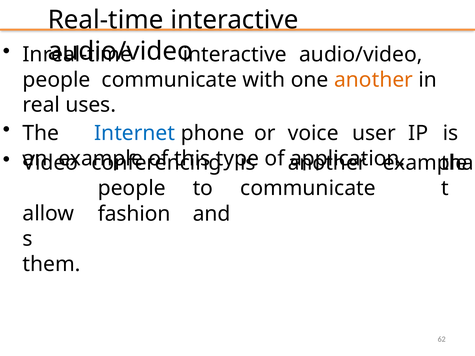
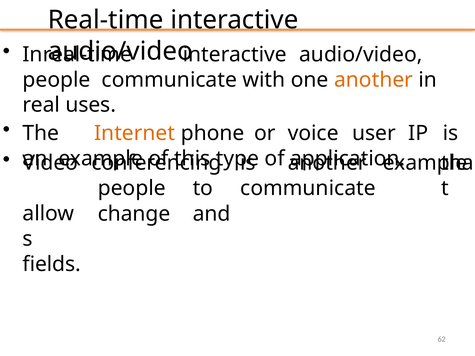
Internet colour: blue -> orange
fashion: fashion -> change
them: them -> fields
